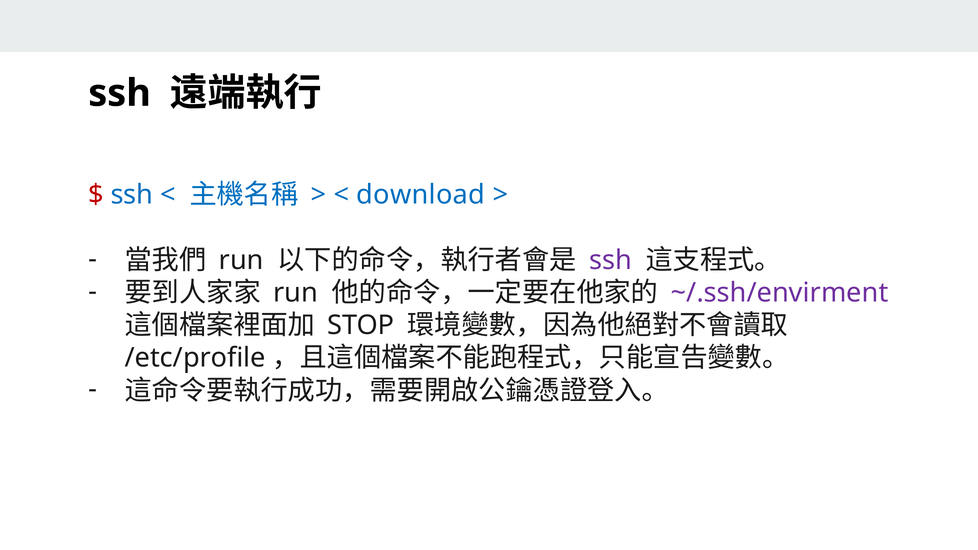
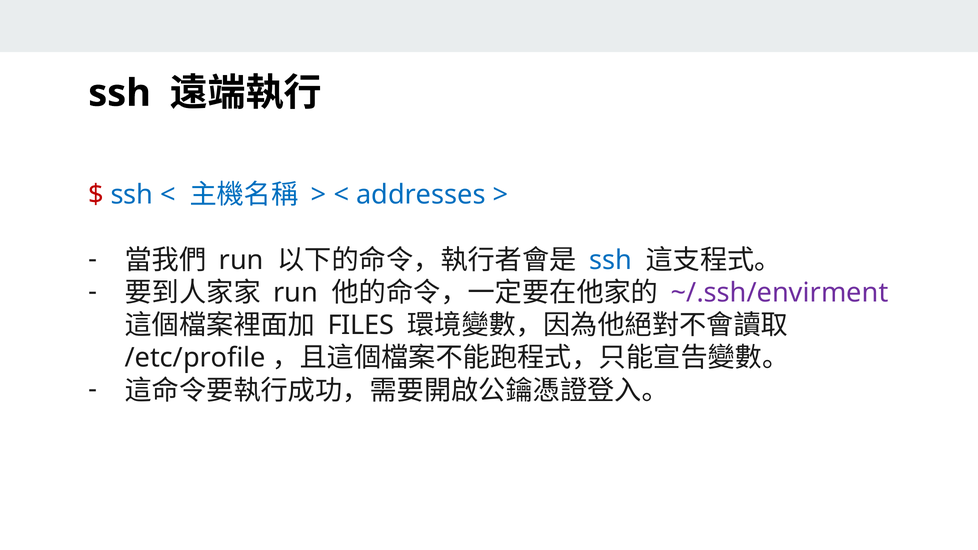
download: download -> addresses
ssh at (611, 260) colour: purple -> blue
STOP: STOP -> FILES
